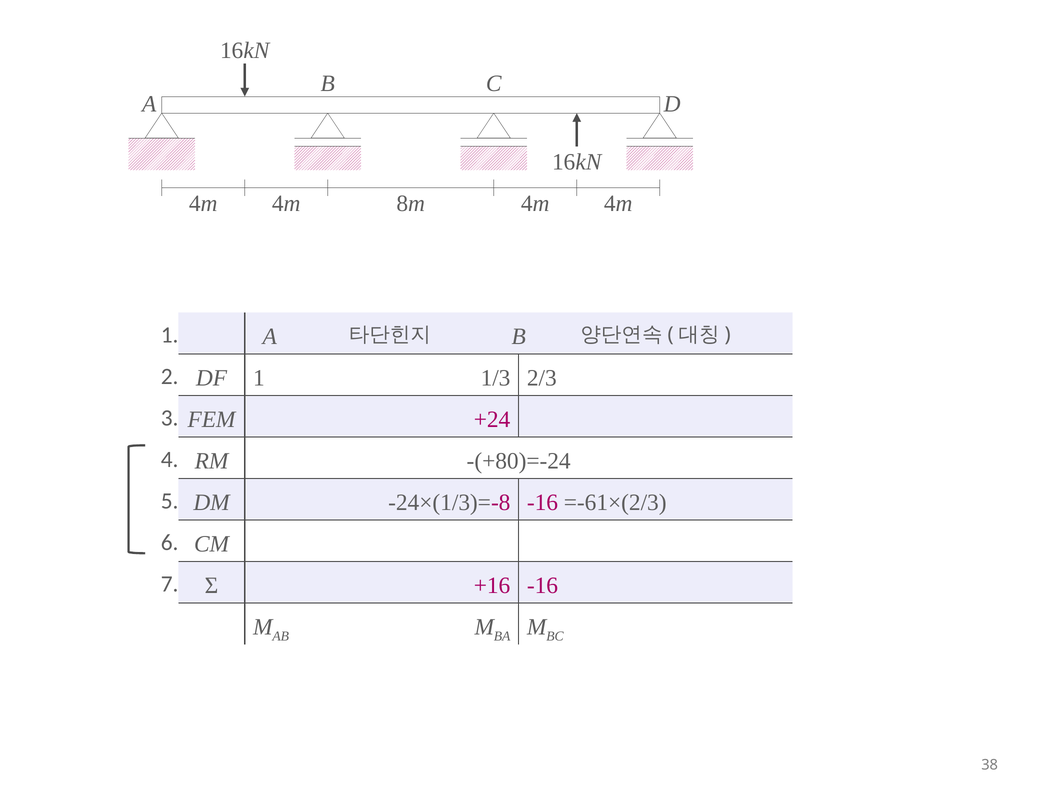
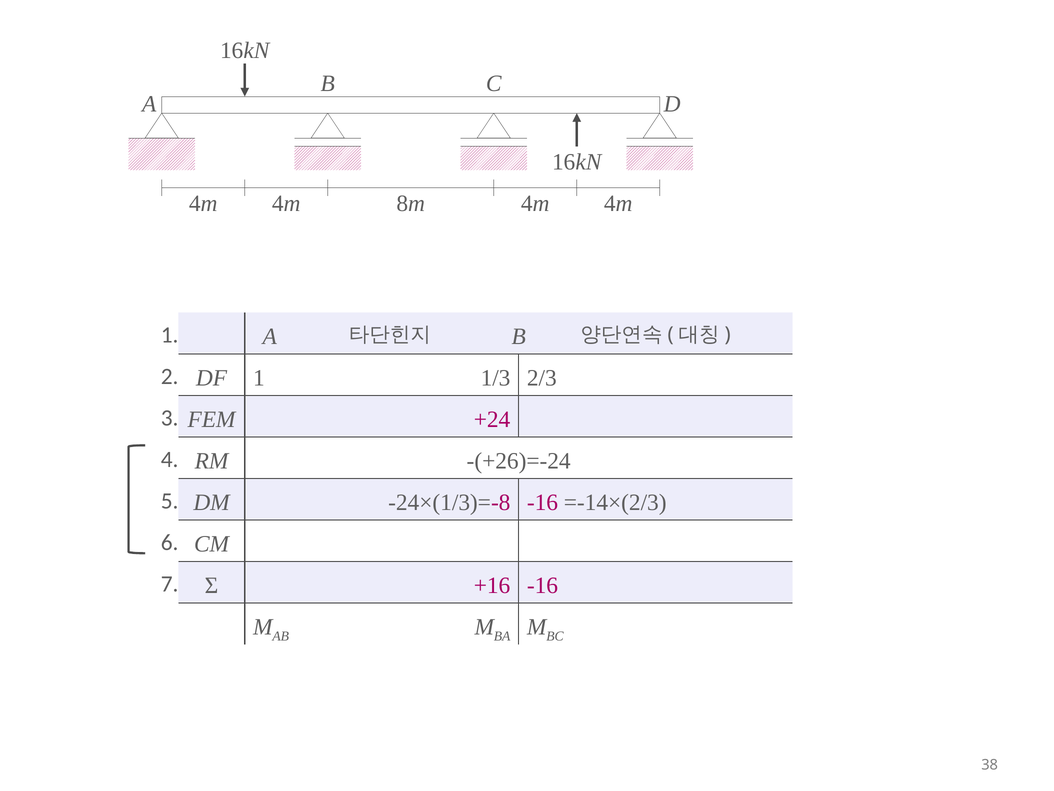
-(+80)=-24: -(+80)=-24 -> -(+26)=-24
=-61×(2/3: =-61×(2/3 -> =-14×(2/3
